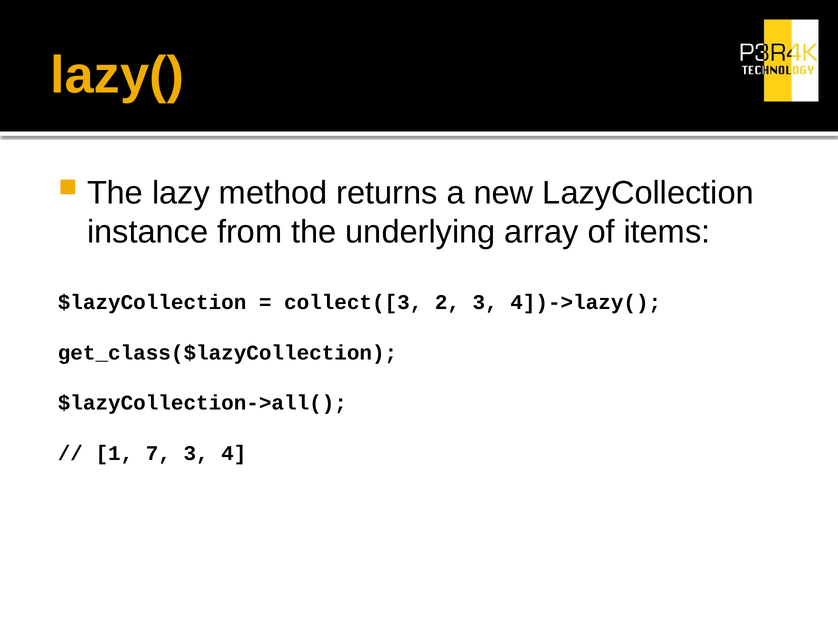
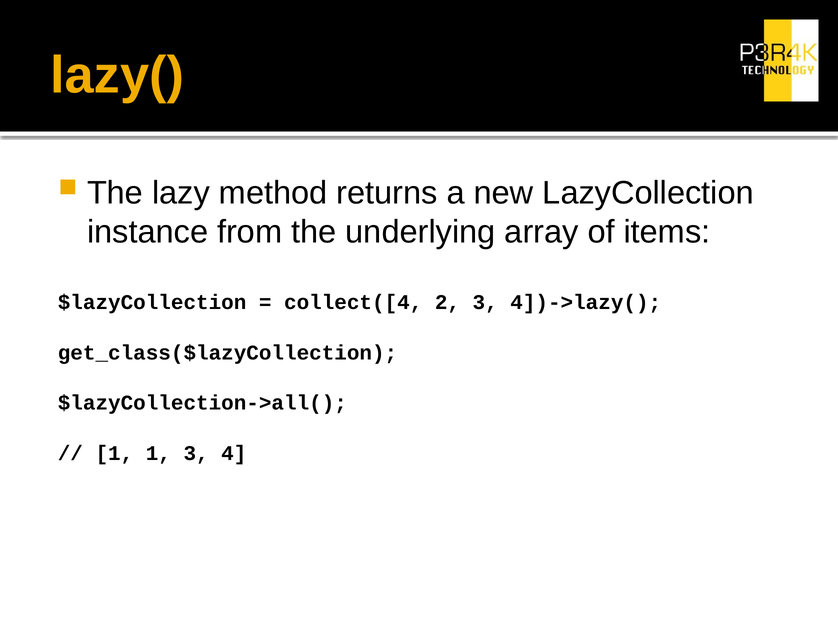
collect([3: collect([3 -> collect([4
1 7: 7 -> 1
